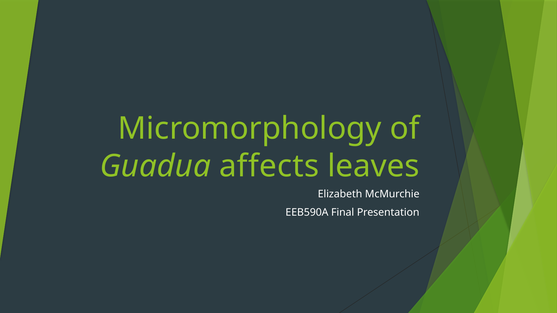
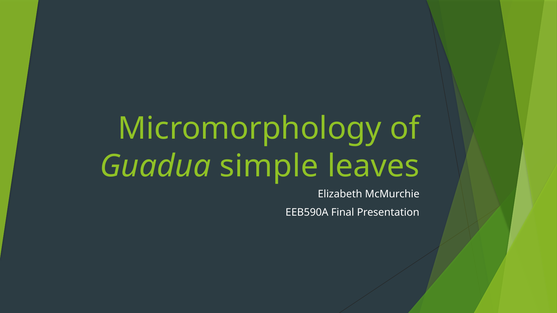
affects: affects -> simple
